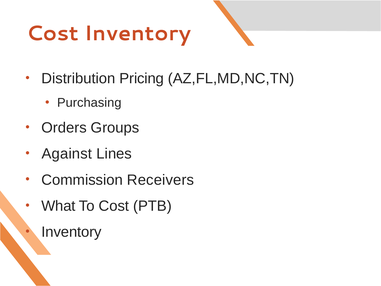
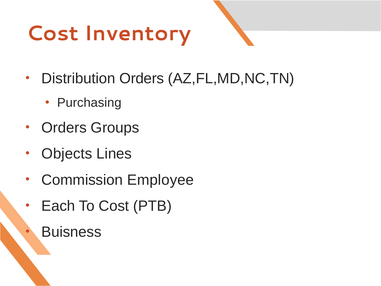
Distribution Pricing: Pricing -> Orders
Against: Against -> Objects
Receivers: Receivers -> Employee
What: What -> Each
Inventory at (72, 232): Inventory -> Buisness
